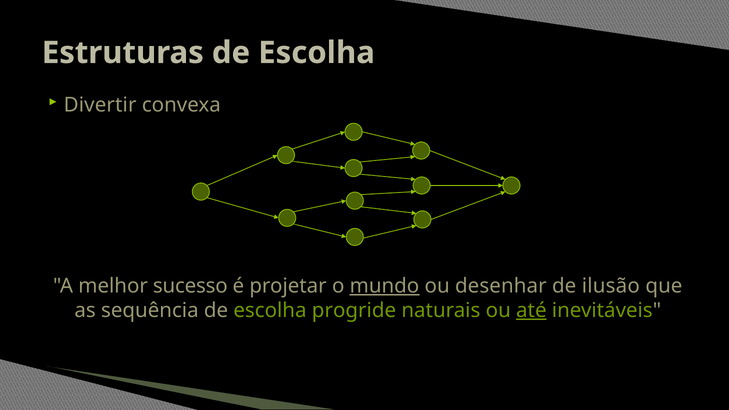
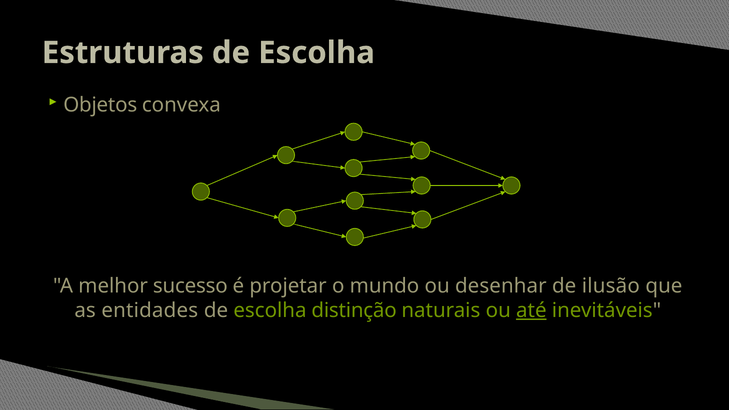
Divertir: Divertir -> Objetos
mundo underline: present -> none
sequência: sequência -> entidades
progride: progride -> distinção
